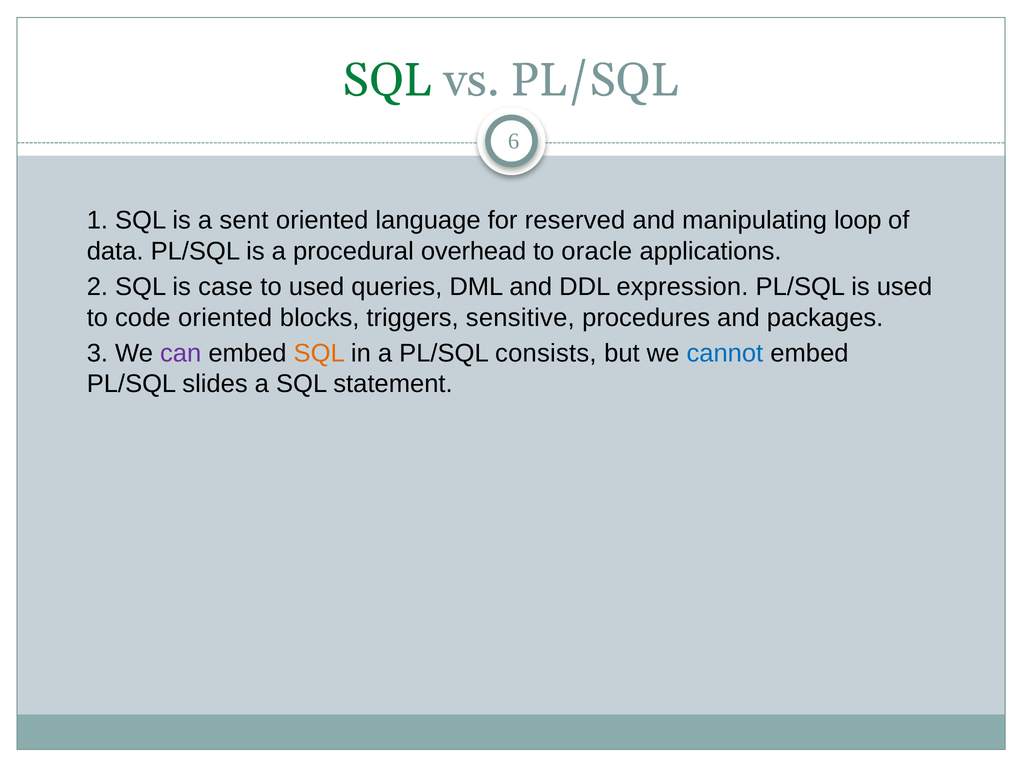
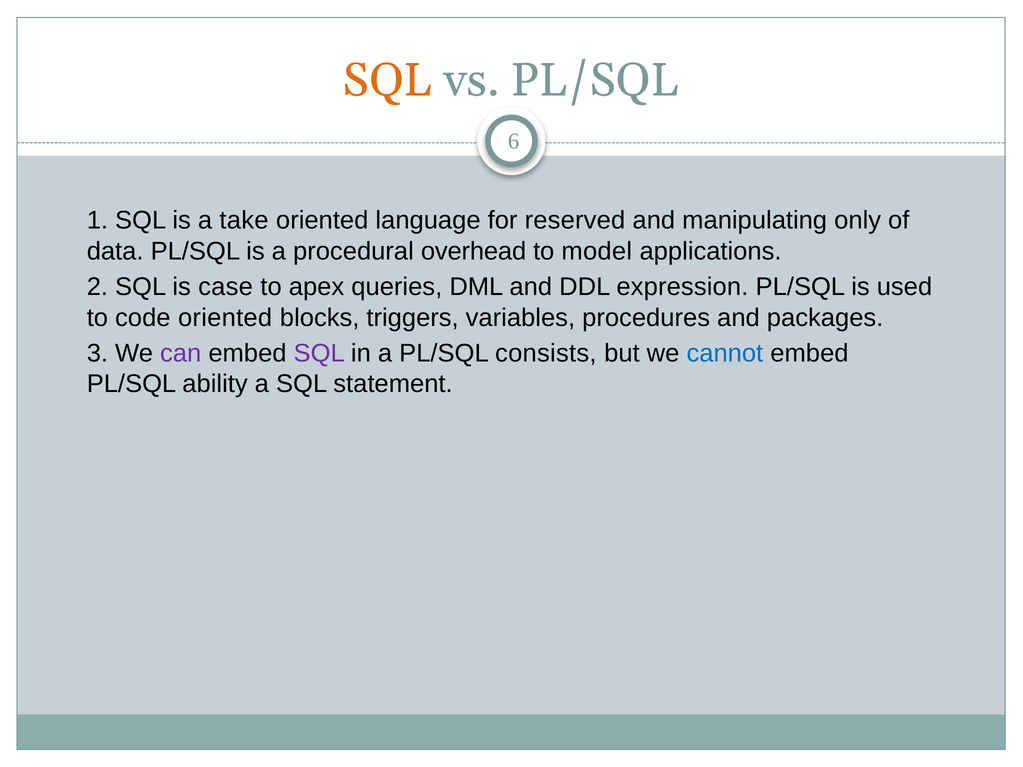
SQL at (388, 81) colour: green -> orange
sent: sent -> take
loop: loop -> only
oracle: oracle -> model
to used: used -> apex
sensitive: sensitive -> variables
SQL at (319, 353) colour: orange -> purple
slides: slides -> ability
